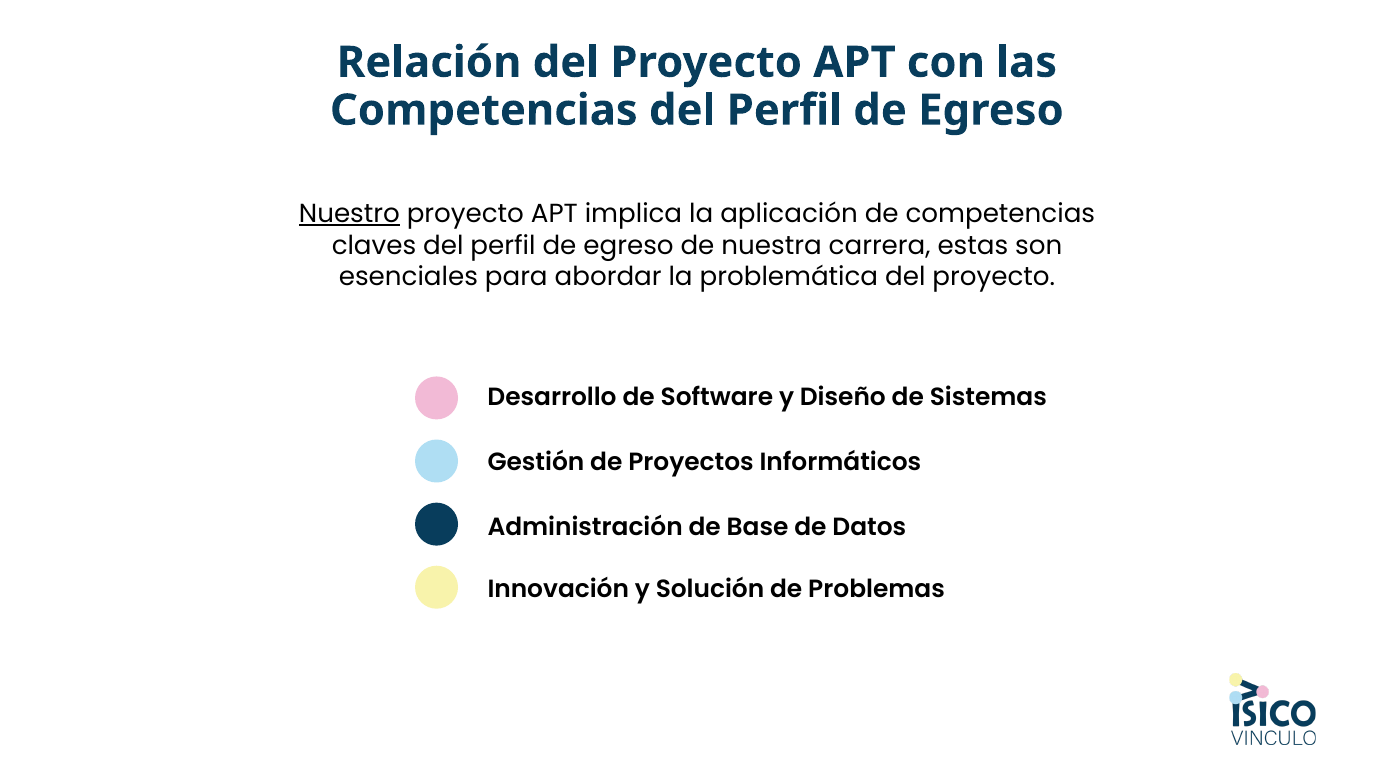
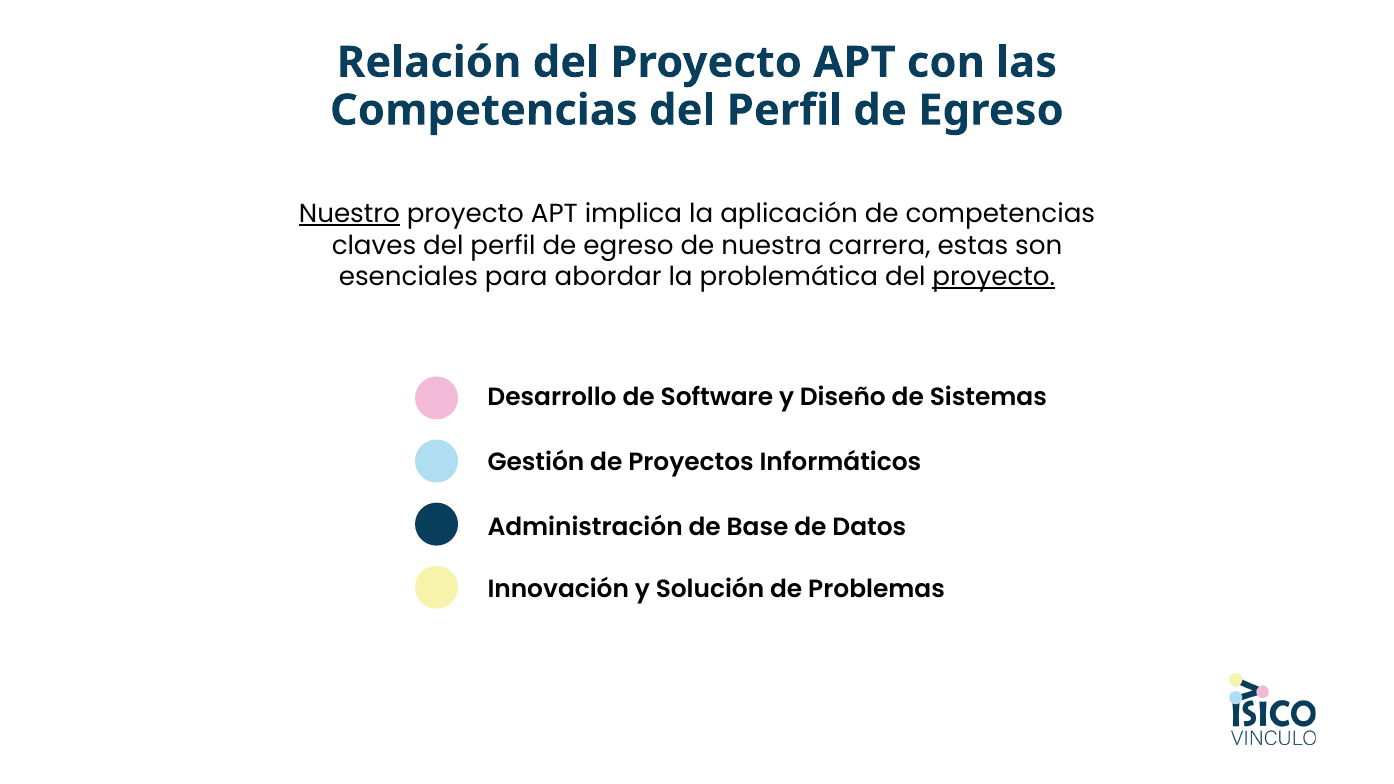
proyecto at (994, 277) underline: none -> present
